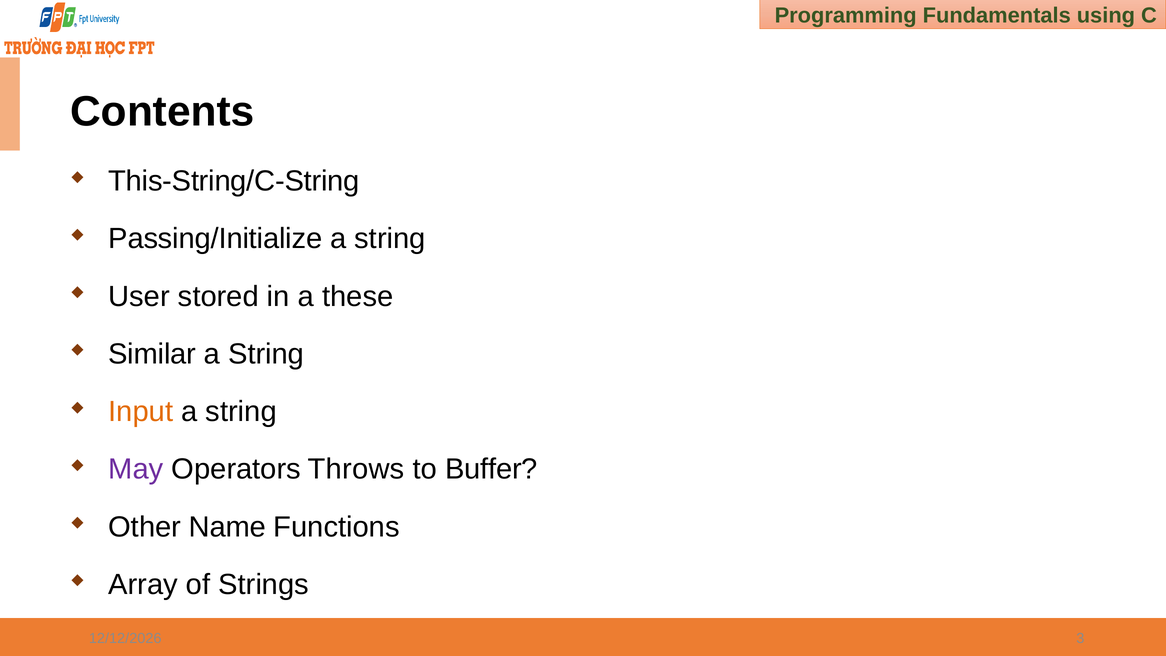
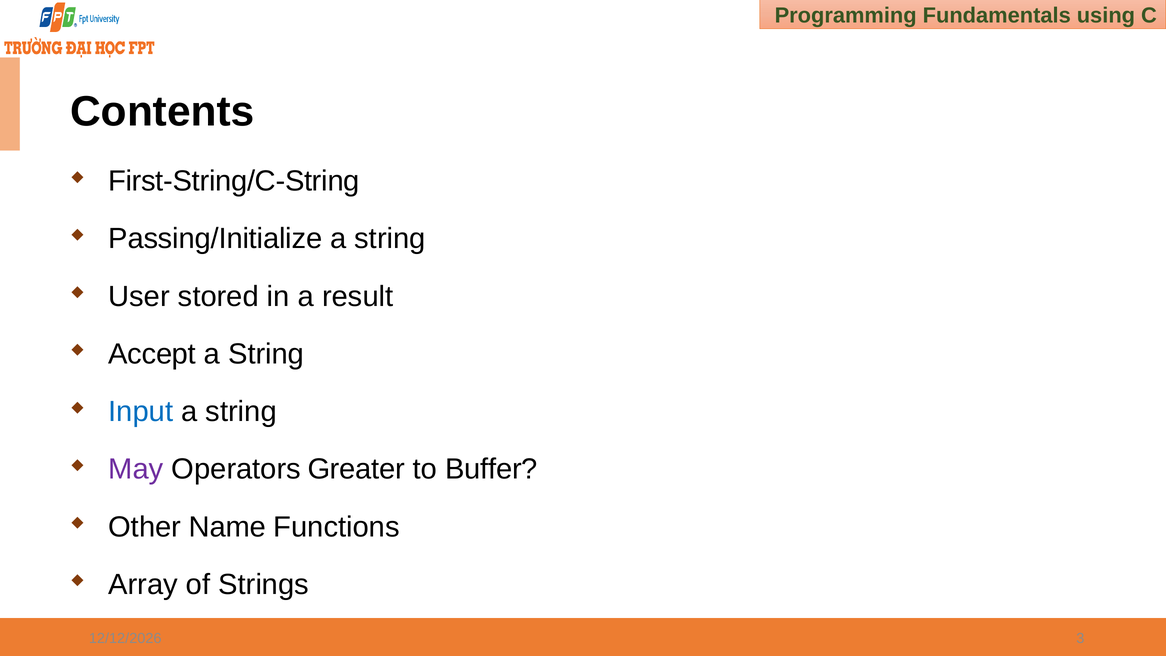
This-String/C-String: This-String/C-String -> First-String/C-String
these: these -> result
Similar: Similar -> Accept
Input colour: orange -> blue
Throws: Throws -> Greater
